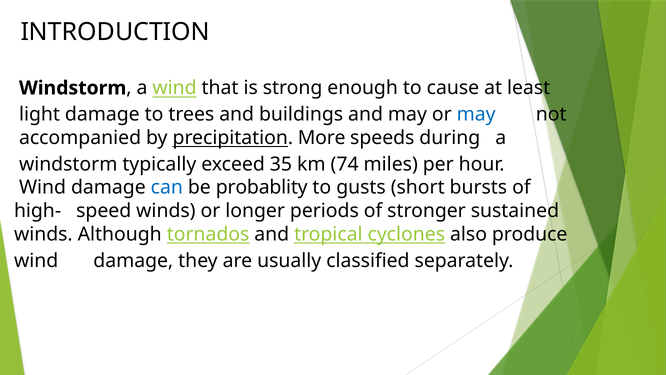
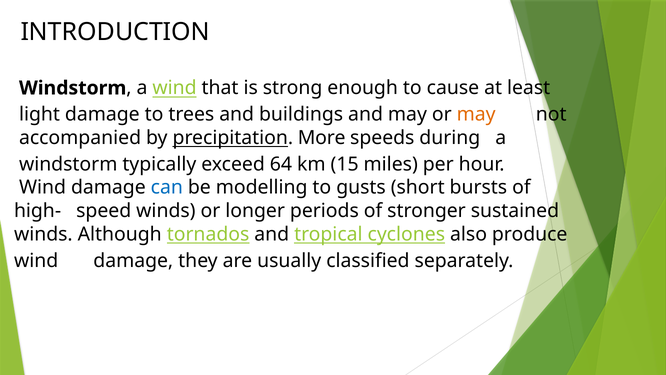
may at (476, 114) colour: blue -> orange
35: 35 -> 64
74: 74 -> 15
probablity: probablity -> modelling
